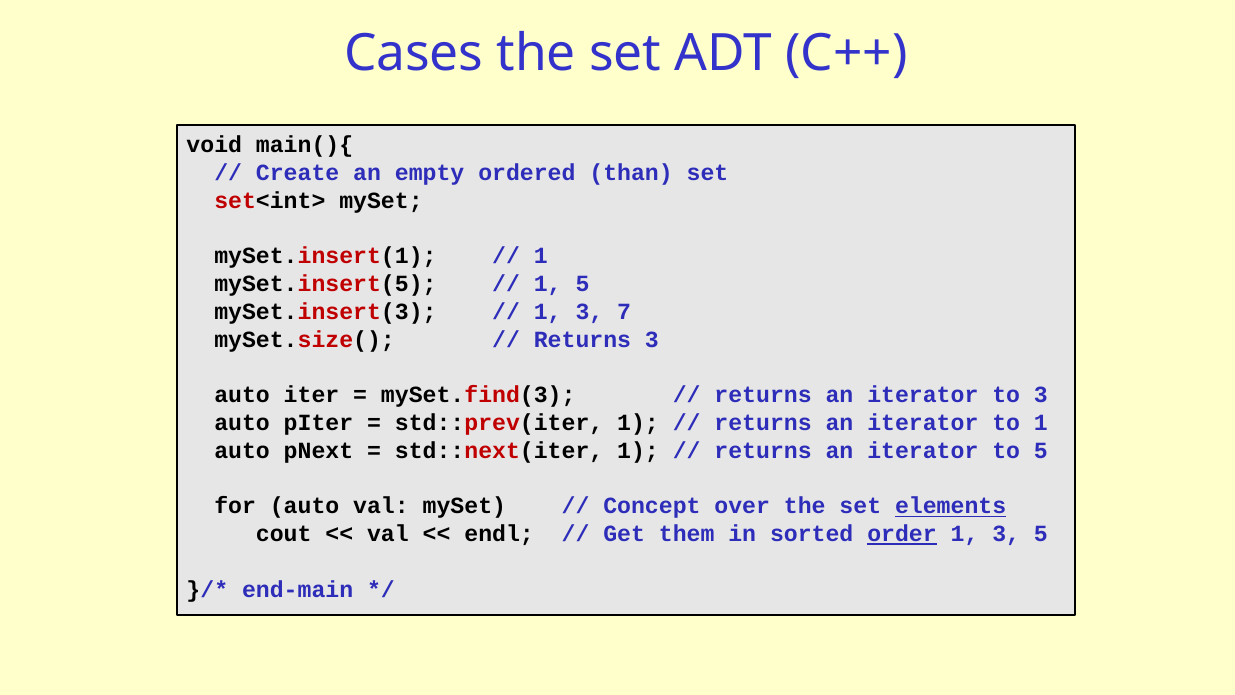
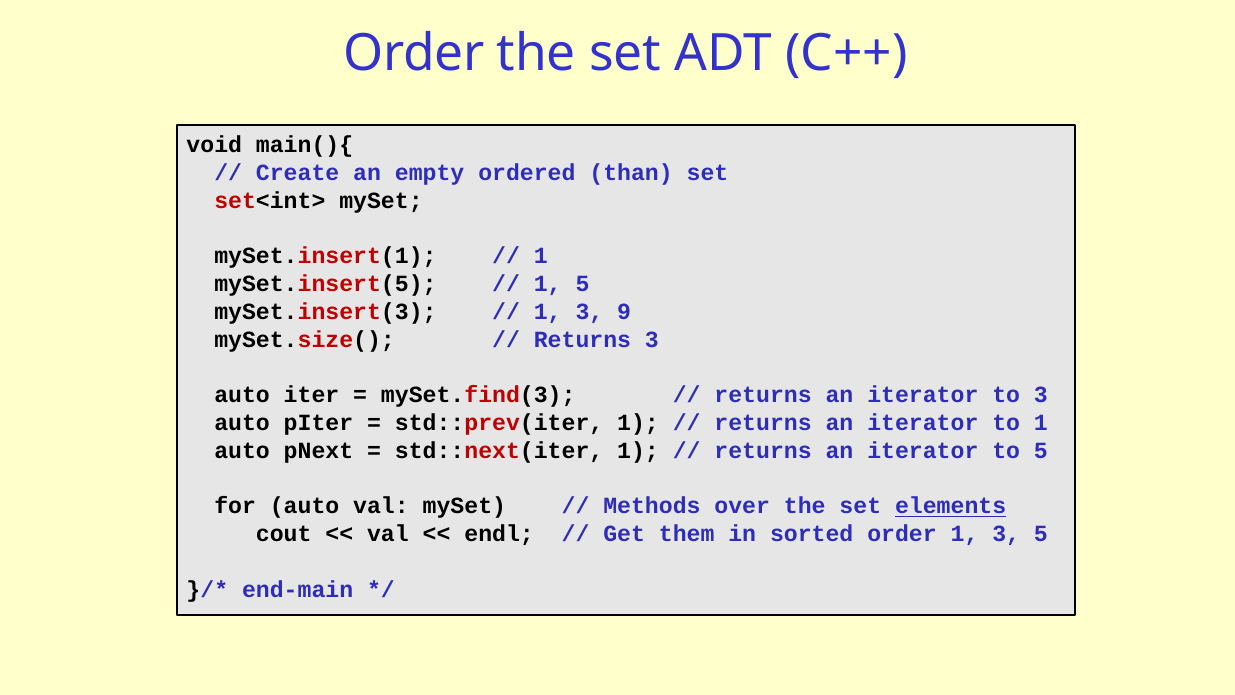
Cases at (414, 53): Cases -> Order
7: 7 -> 9
Concept: Concept -> Methods
order at (902, 534) underline: present -> none
